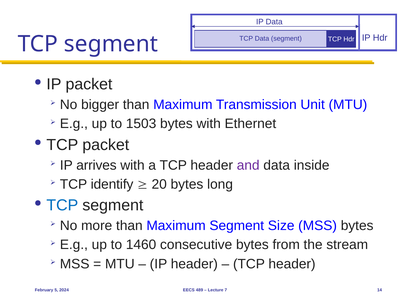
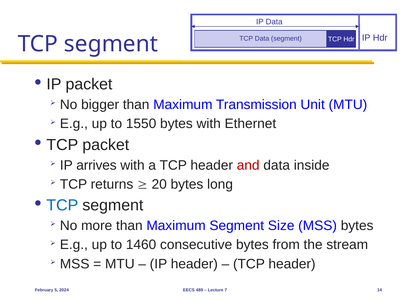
1503: 1503 -> 1550
and colour: purple -> red
identify: identify -> returns
